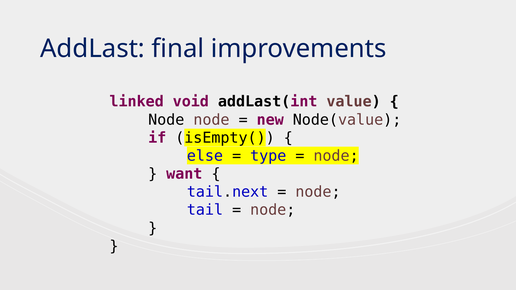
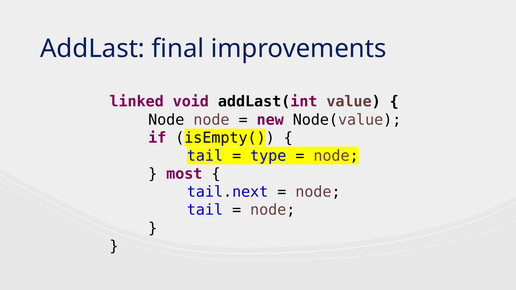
else at (205, 156): else -> tail
want: want -> most
